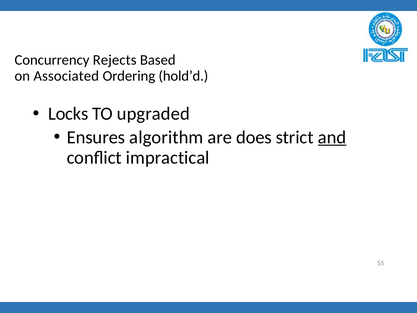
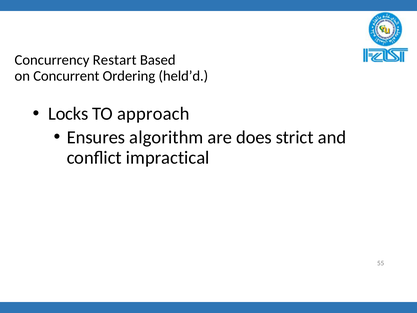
Rejects: Rejects -> Restart
Associated: Associated -> Concurrent
hold’d: hold’d -> held’d
upgraded: upgraded -> approach
and underline: present -> none
